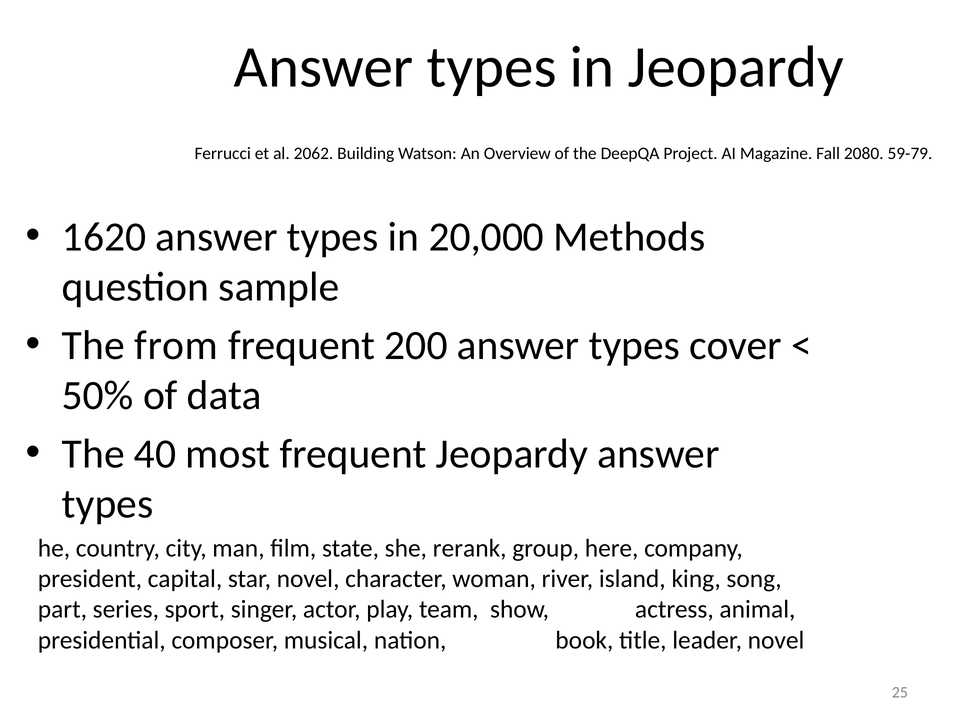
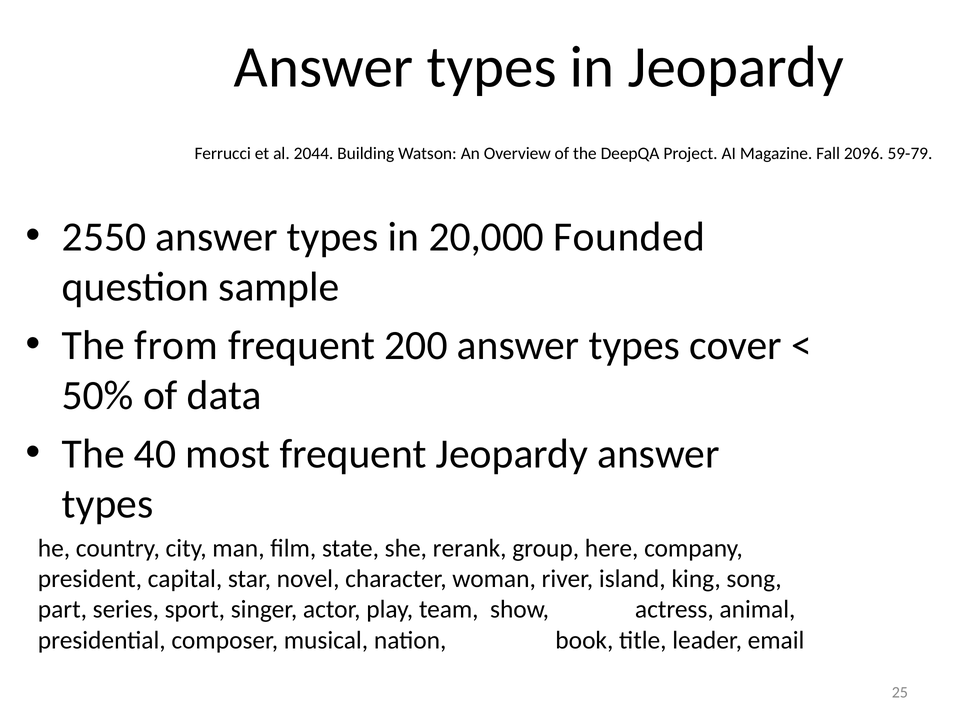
2062: 2062 -> 2044
2080: 2080 -> 2096
1620: 1620 -> 2550
Methods: Methods -> Founded
leader novel: novel -> email
